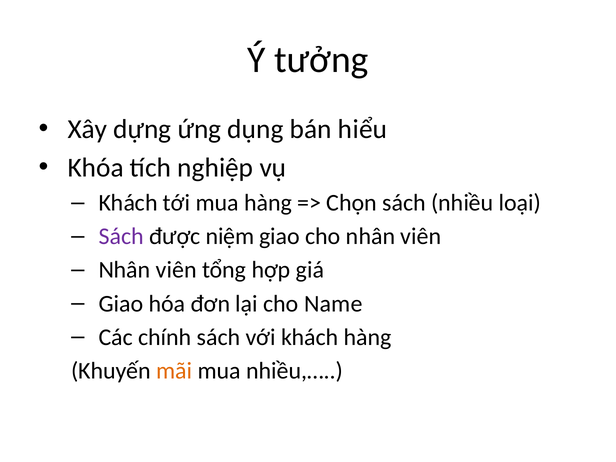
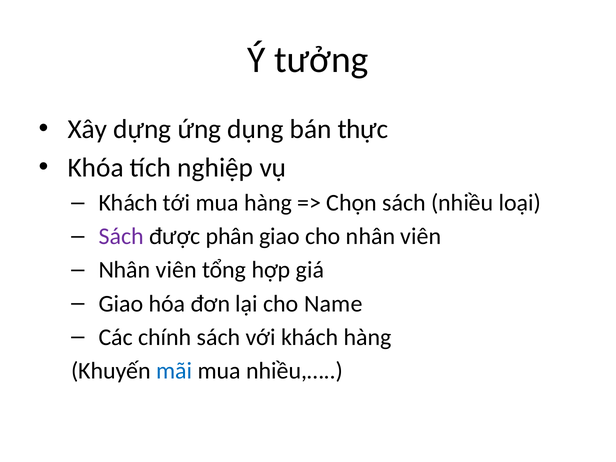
hiểu: hiểu -> thực
niệm: niệm -> phân
mãi colour: orange -> blue
